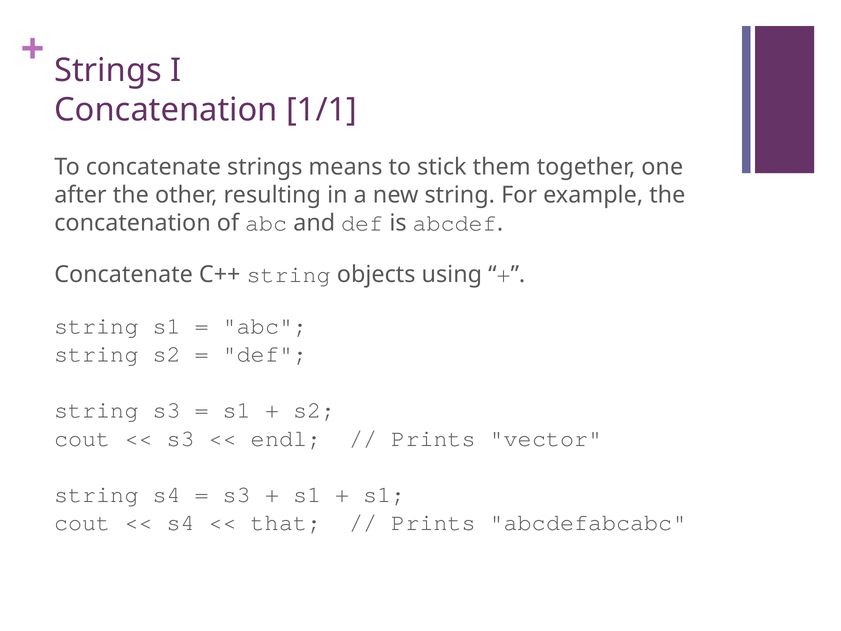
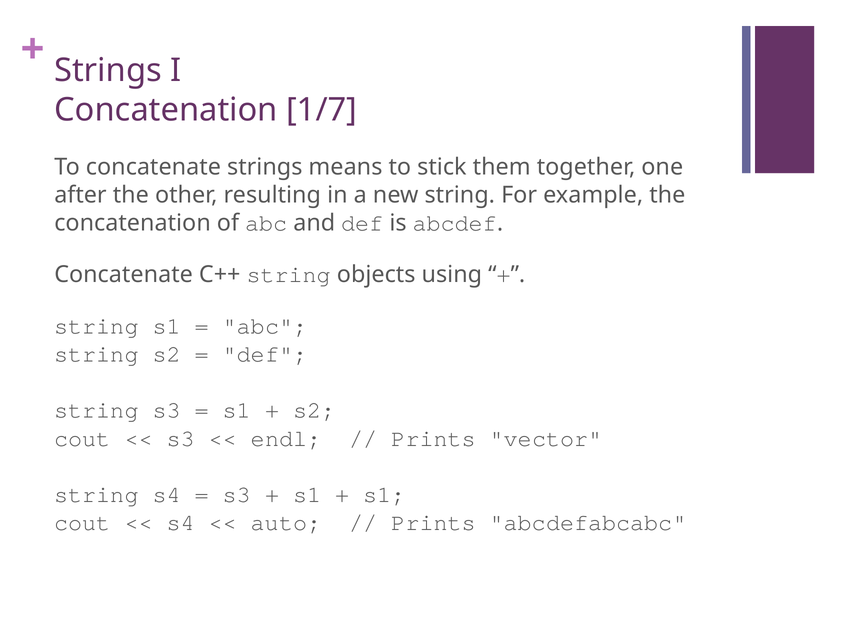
1/1: 1/1 -> 1/7
that: that -> auto
